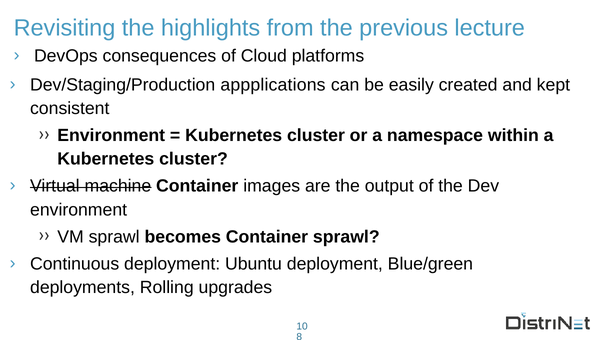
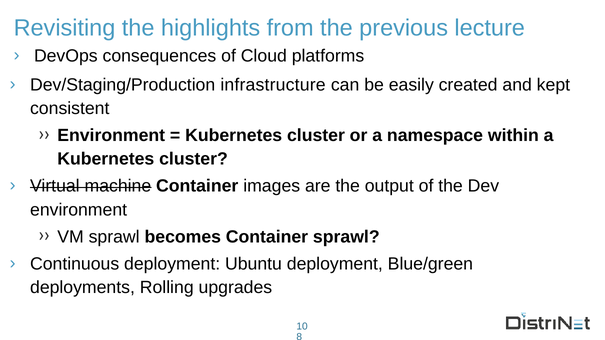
appplications: appplications -> infrastructure
